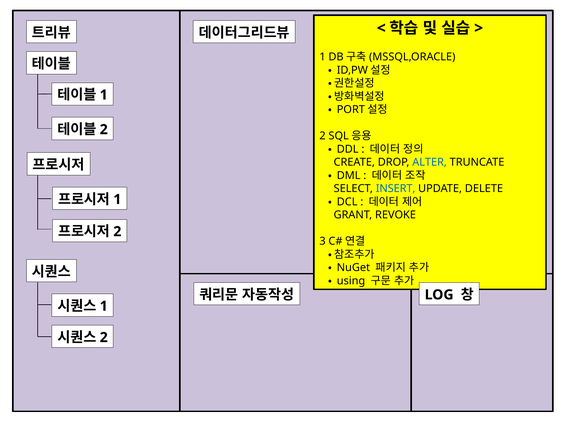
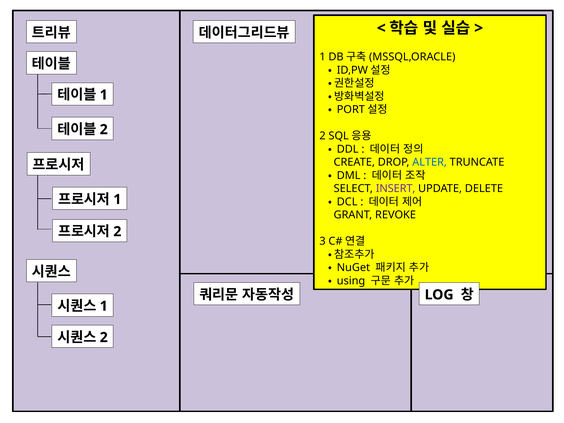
INSERT colour: blue -> purple
